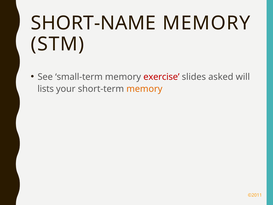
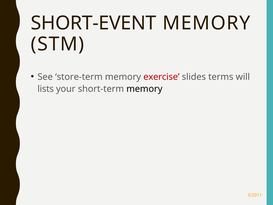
SHORT-NAME: SHORT-NAME -> SHORT-EVENT
small-term: small-term -> store-term
asked: asked -> terms
memory at (144, 89) colour: orange -> black
